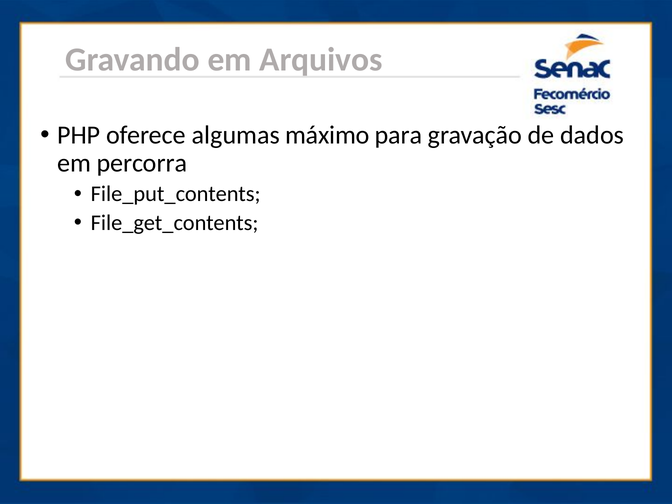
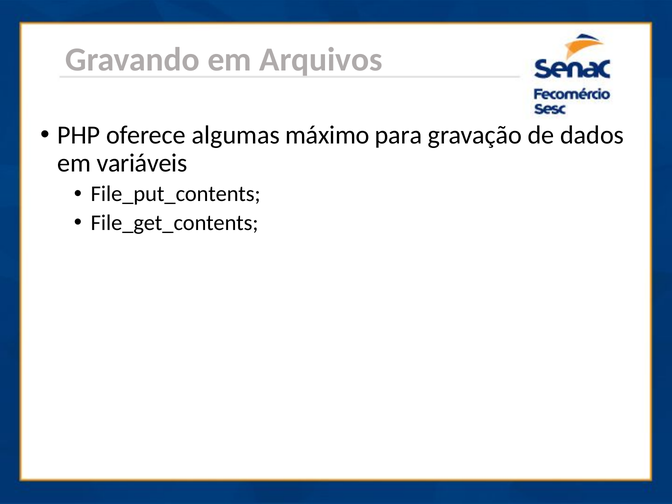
percorra: percorra -> variáveis
